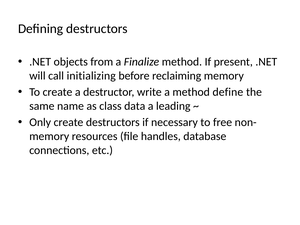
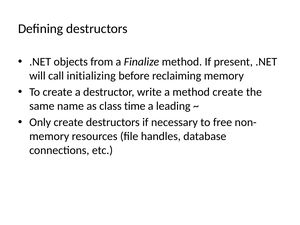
method define: define -> create
data: data -> time
